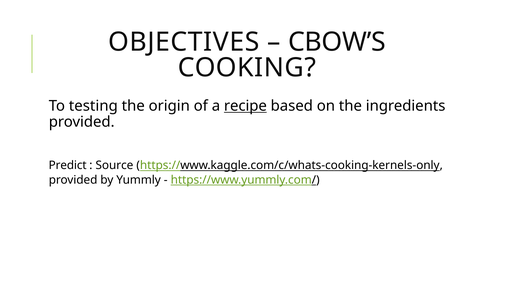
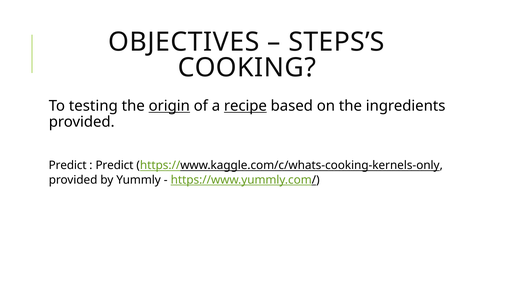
CBOW’S: CBOW’S -> STEPS’S
origin underline: none -> present
Source at (114, 165): Source -> Predict
